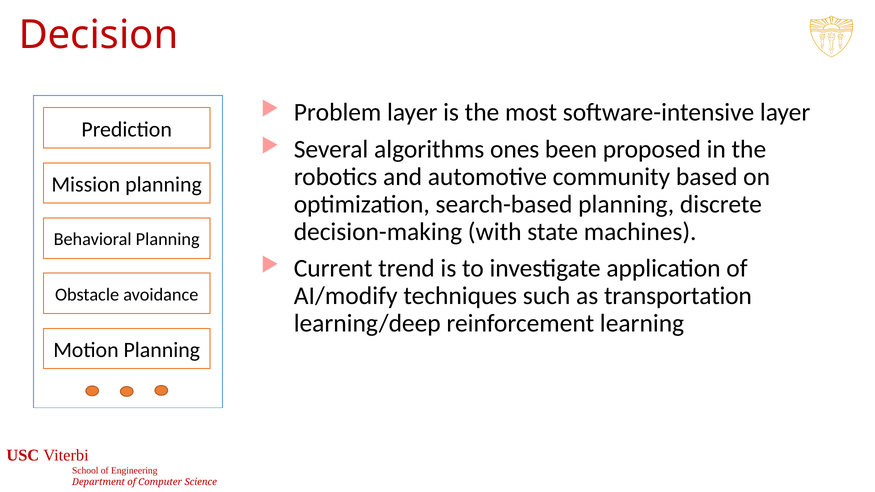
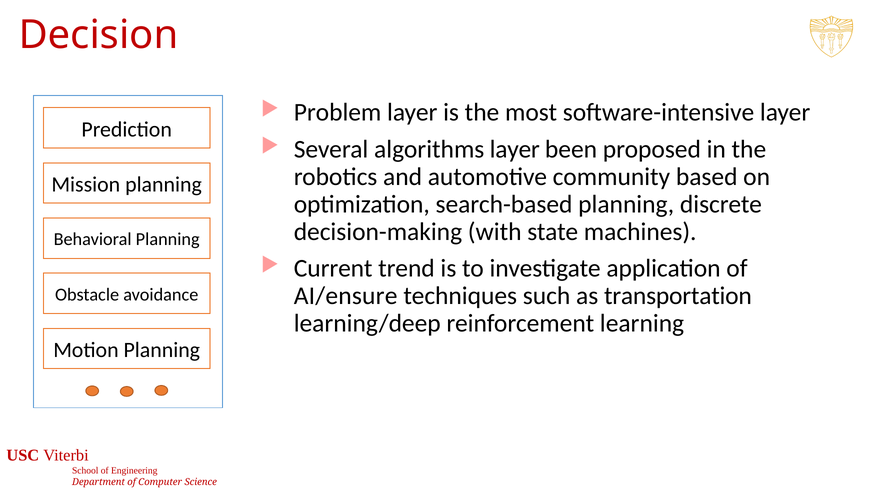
algorithms ones: ones -> layer
AI/modify: AI/modify -> AI/ensure
